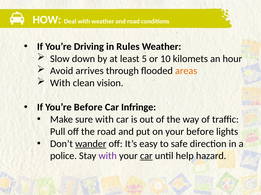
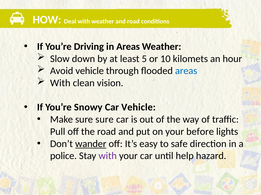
in Rules: Rules -> Areas
Avoid arrives: arrives -> vehicle
areas at (186, 71) colour: orange -> blue
You’re Before: Before -> Snowy
Car Infringe: Infringe -> Vehicle
sure with: with -> sure
car at (146, 156) underline: present -> none
